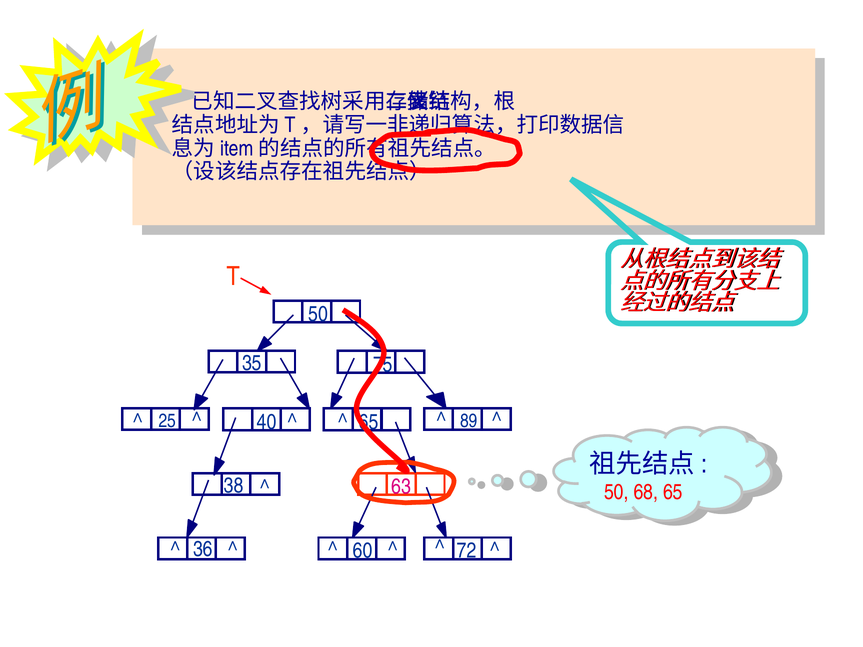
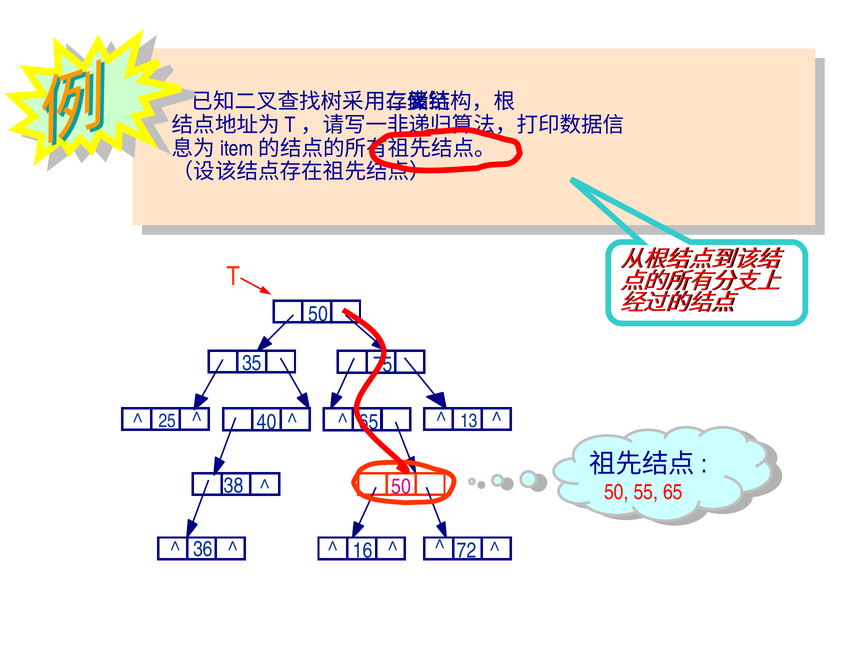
89: 89 -> 13
38 63: 63 -> 50
68: 68 -> 55
60: 60 -> 16
